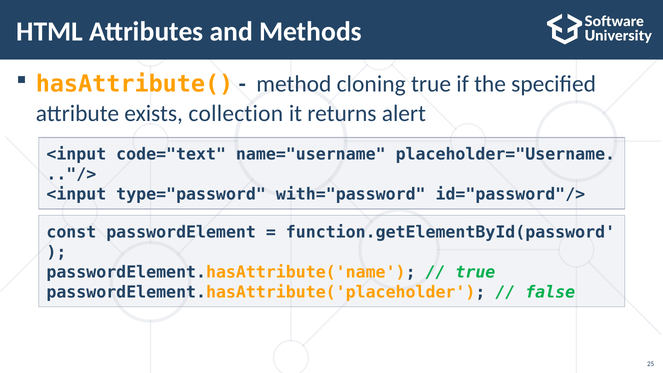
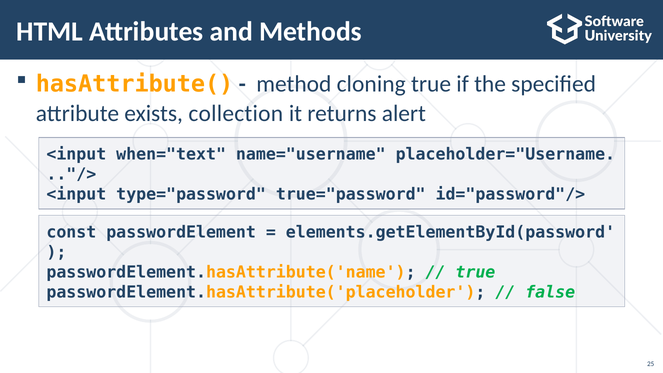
code="text: code="text -> when="text
with="password: with="password -> true="password
function.getElementById(password: function.getElementById(password -> elements.getElementById(password
